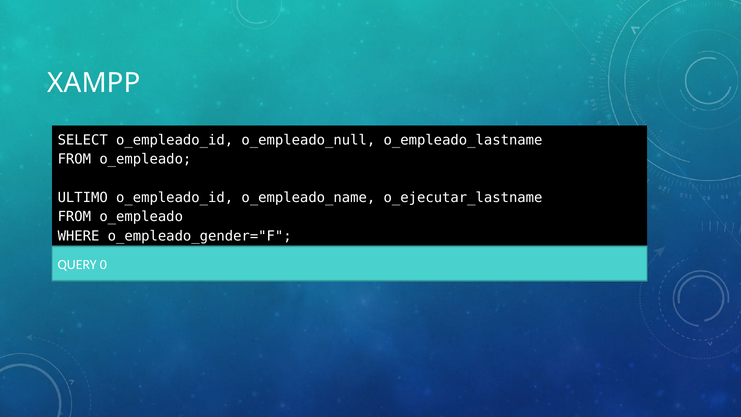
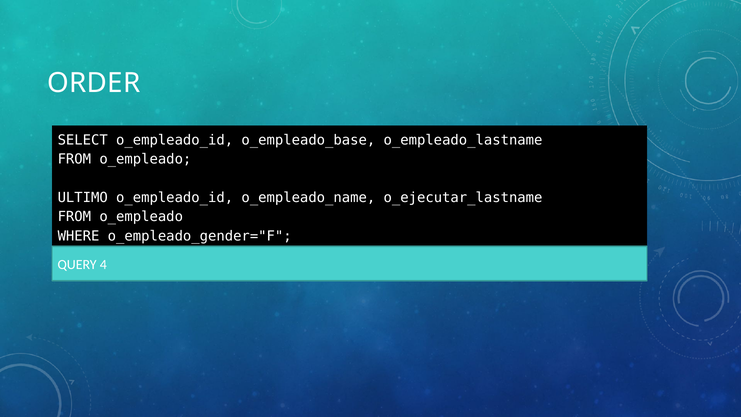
XAMPP: XAMPP -> ORDER
o_empleado_null: o_empleado_null -> o_empleado_base
0: 0 -> 4
